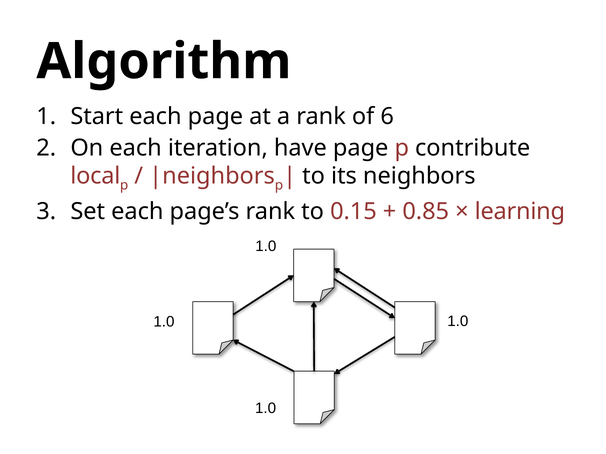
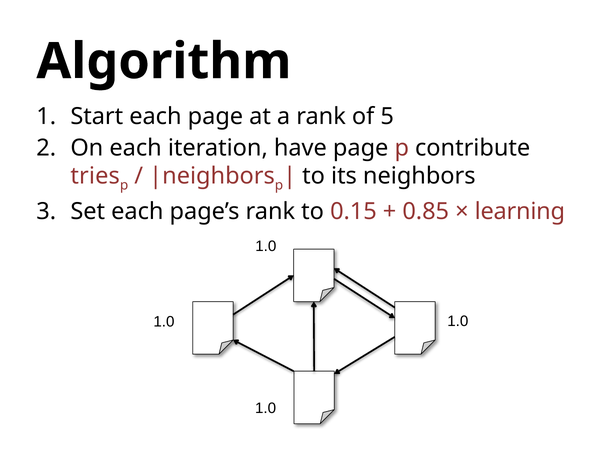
6: 6 -> 5
local: local -> tries
